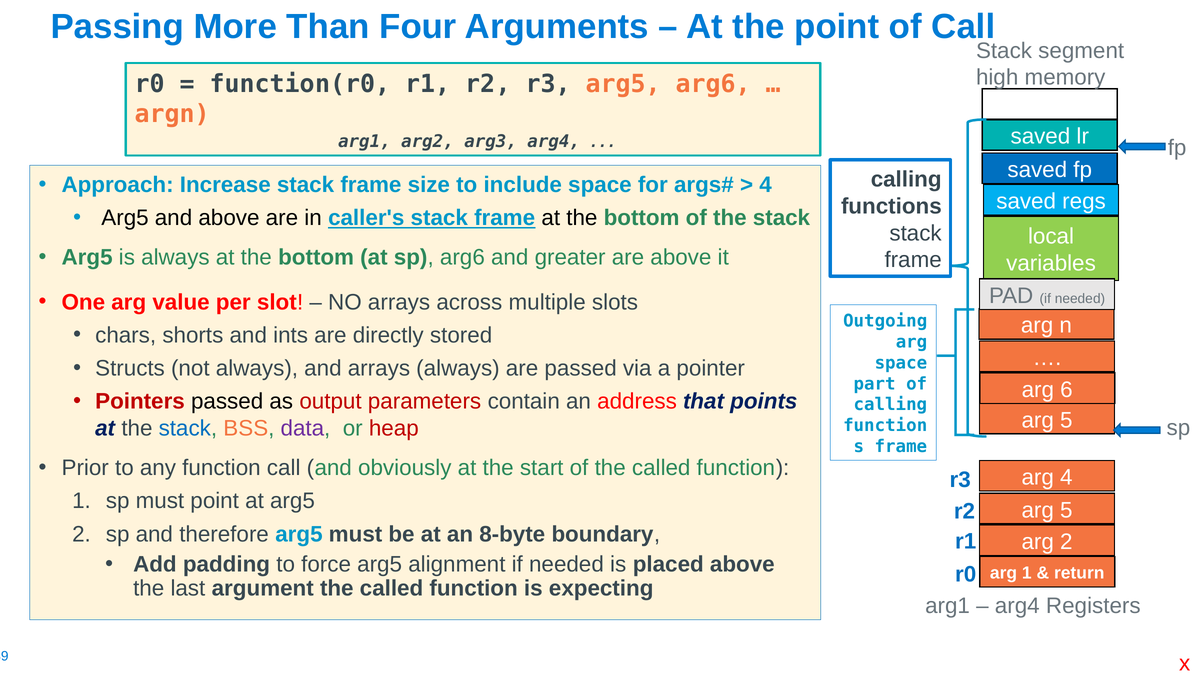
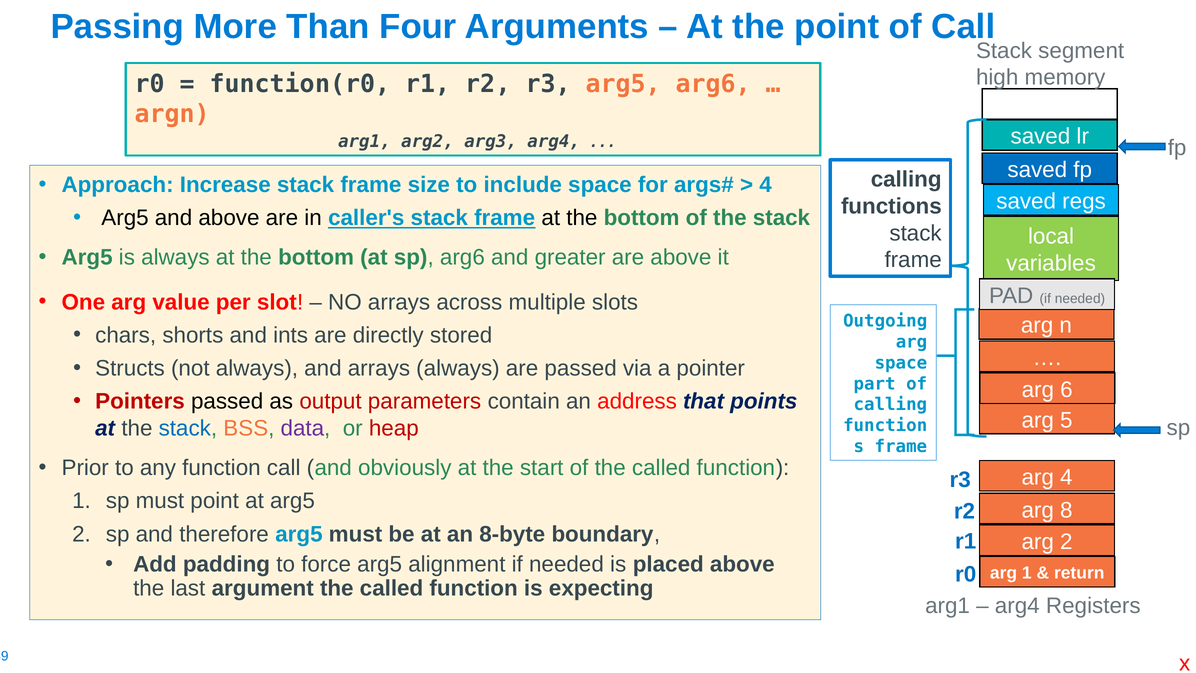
5 at (1066, 510): 5 -> 8
